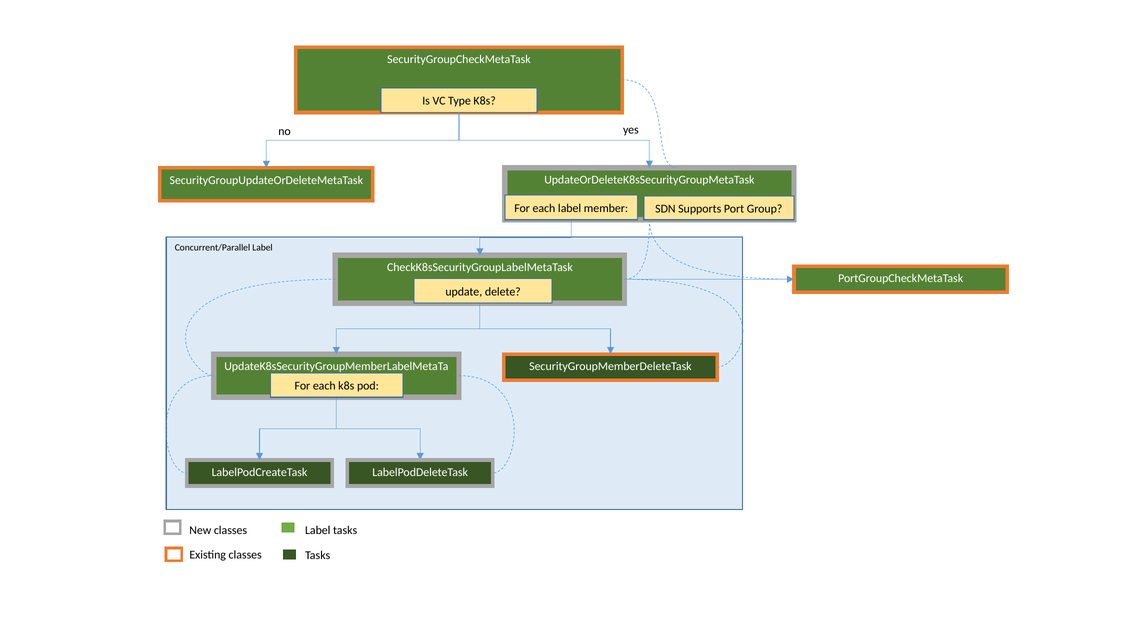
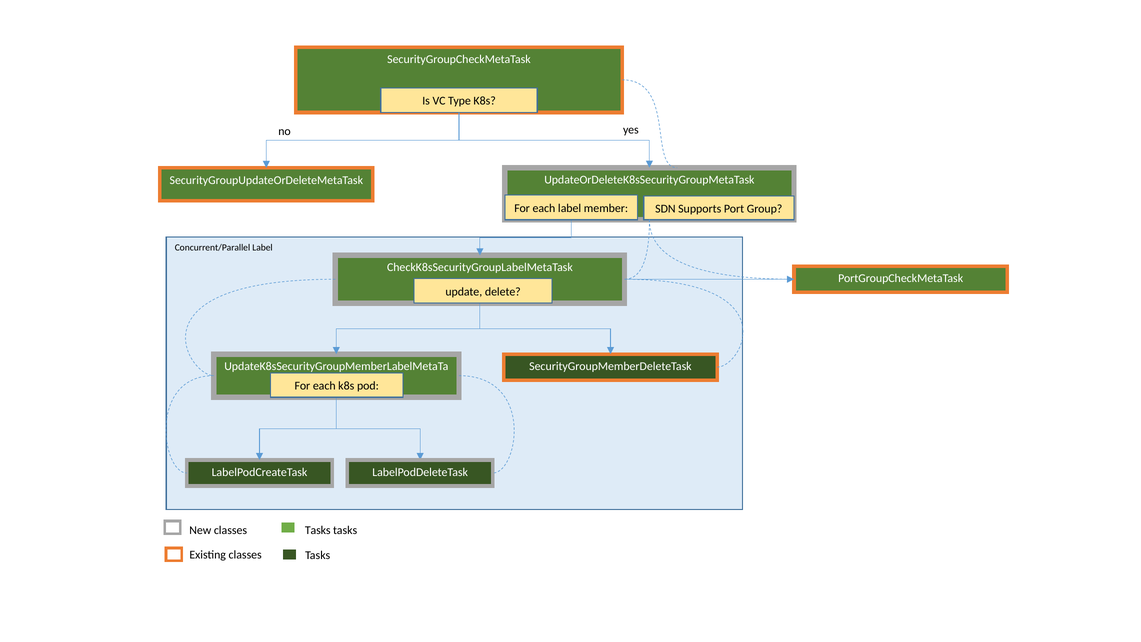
Label at (318, 530): Label -> Tasks
